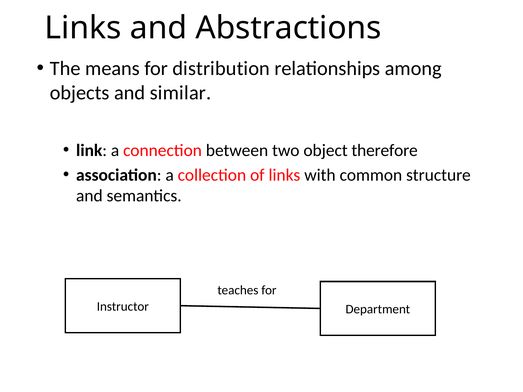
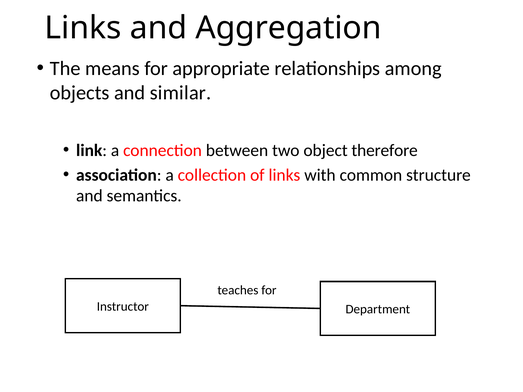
Abstractions: Abstractions -> Aggregation
distribution: distribution -> appropriate
